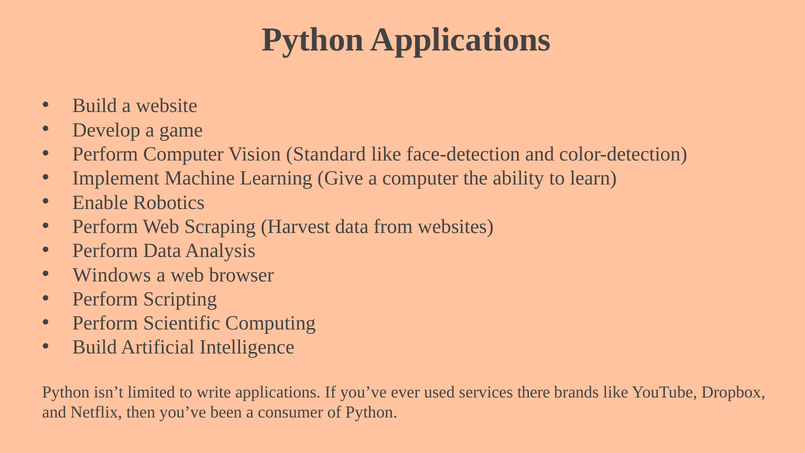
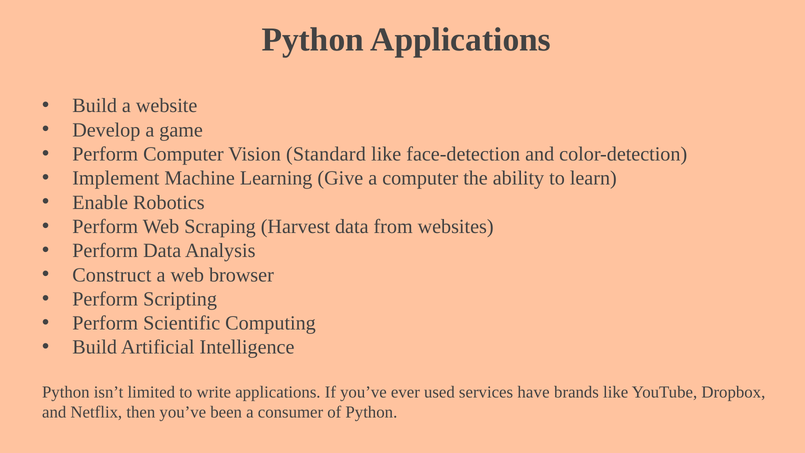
Windows: Windows -> Construct
there: there -> have
